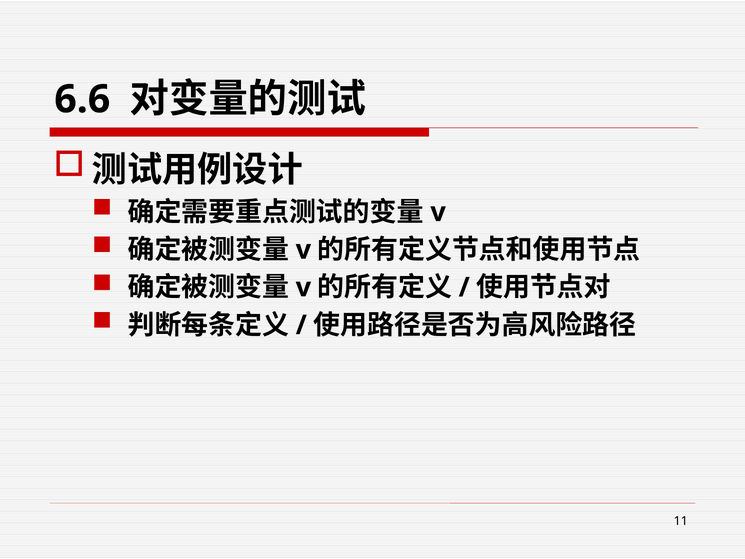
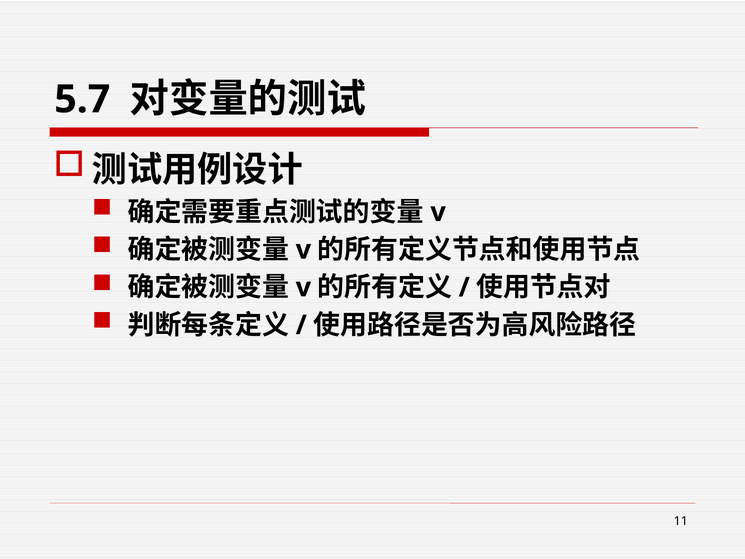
6.6: 6.6 -> 5.7
